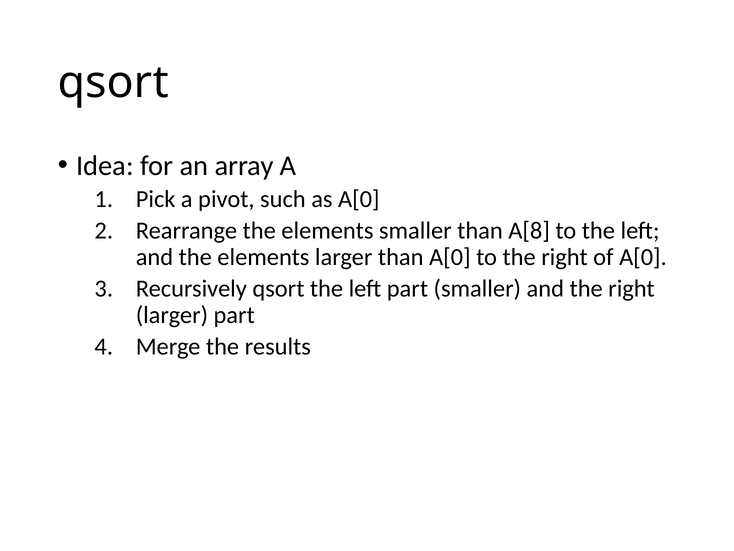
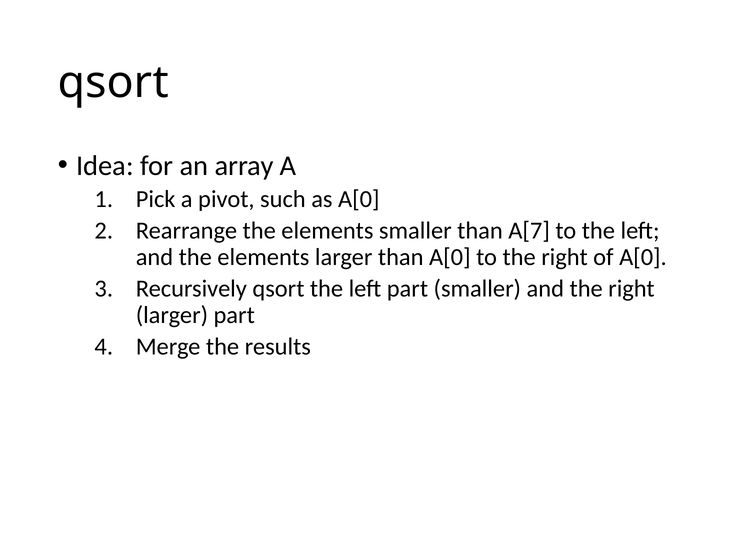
A[8: A[8 -> A[7
